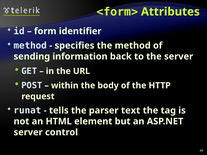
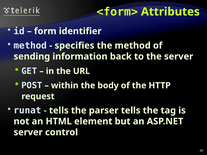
parser text: text -> tells
